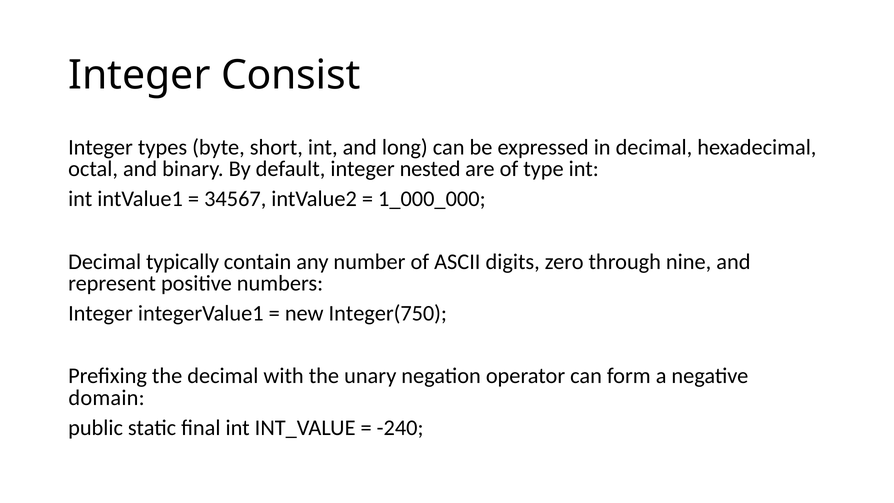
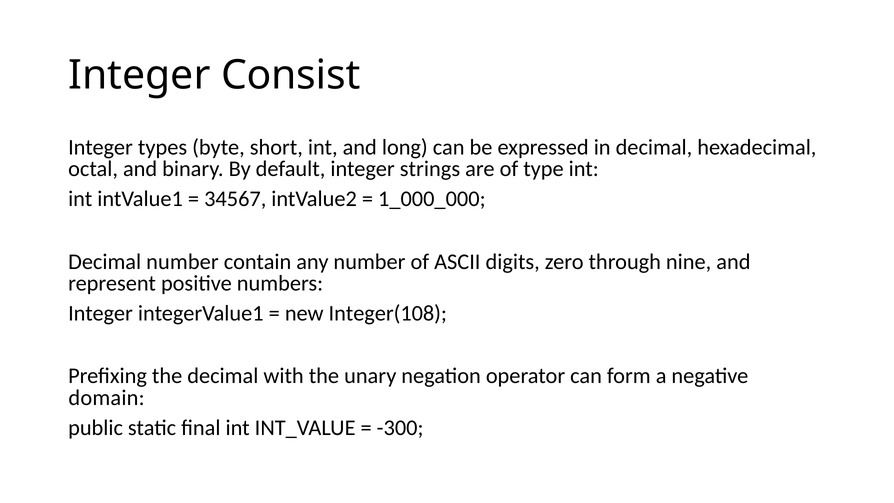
nested: nested -> strings
Decimal typically: typically -> number
Integer(750: Integer(750 -> Integer(108
-240: -240 -> -300
